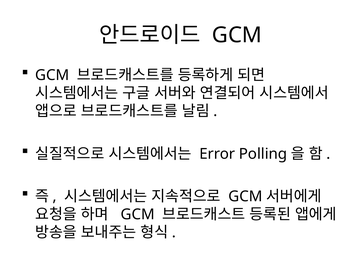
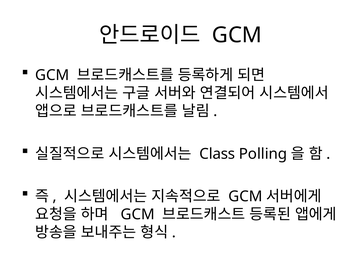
Error: Error -> Class
